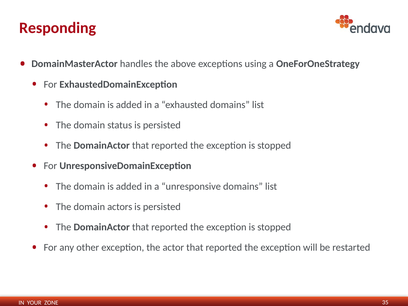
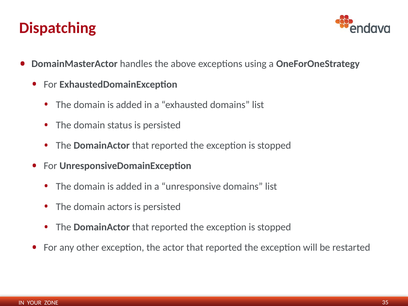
Responding: Responding -> Dispatching
